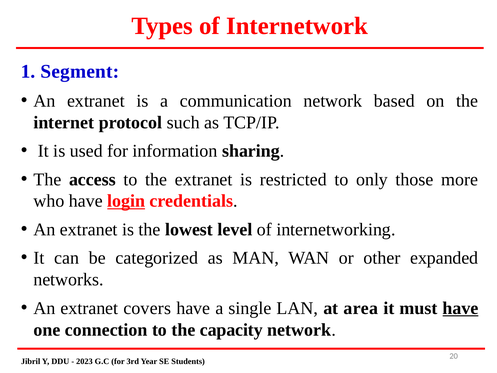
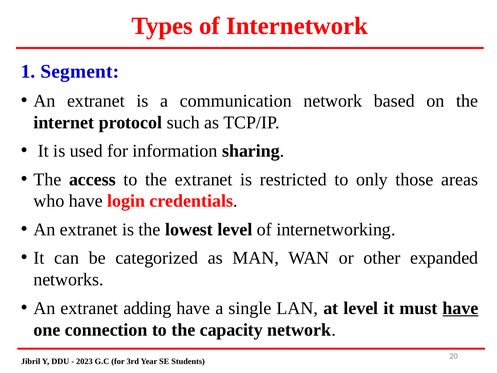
more: more -> areas
login underline: present -> none
covers: covers -> adding
at area: area -> level
